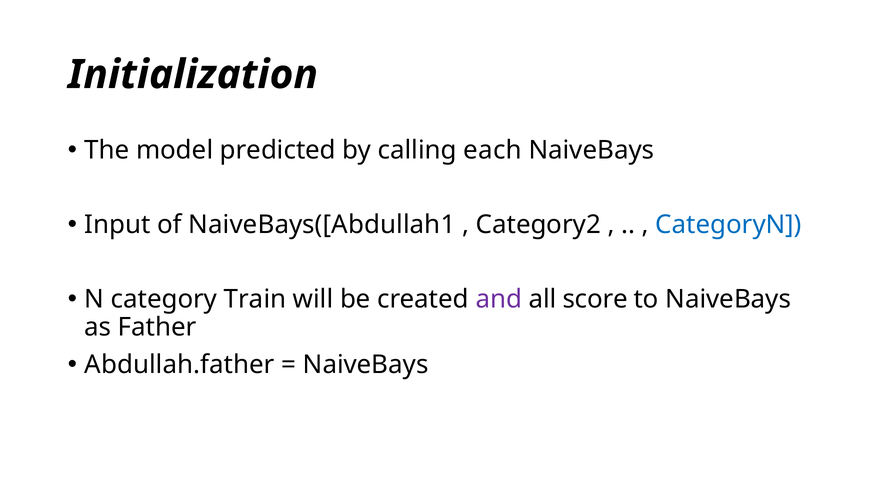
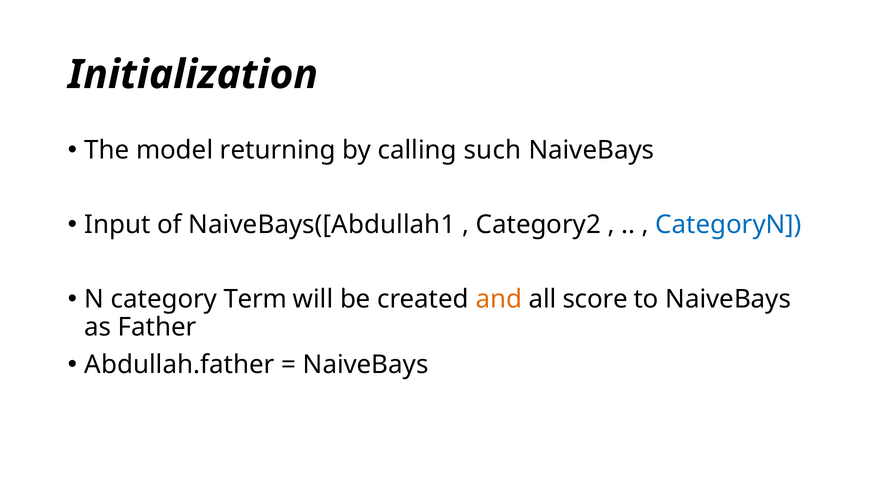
predicted: predicted -> returning
each: each -> such
Train: Train -> Term
and colour: purple -> orange
